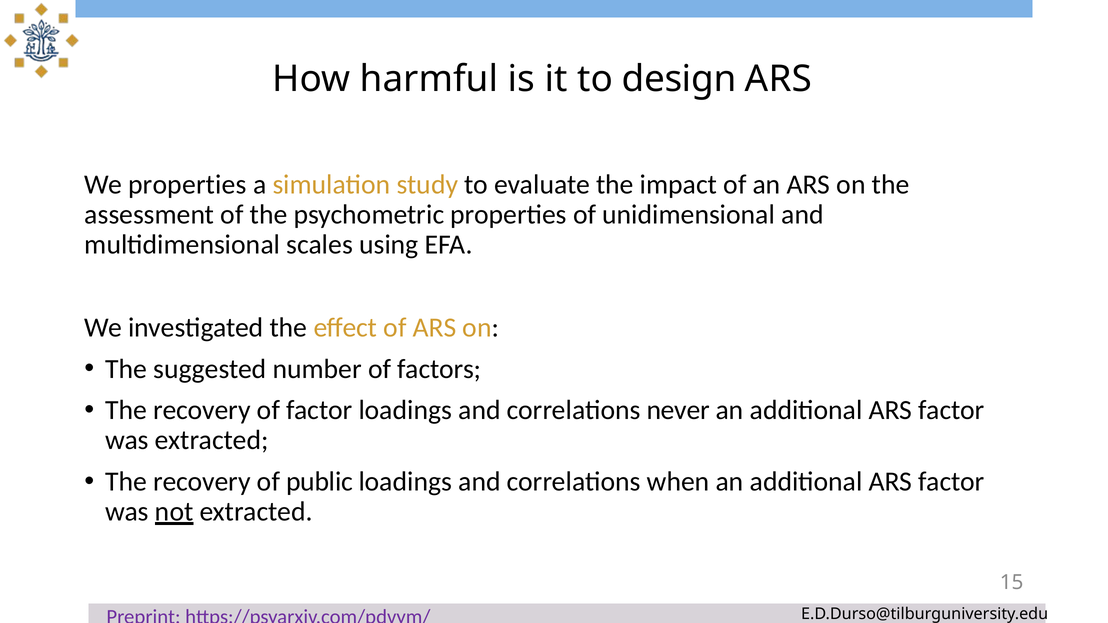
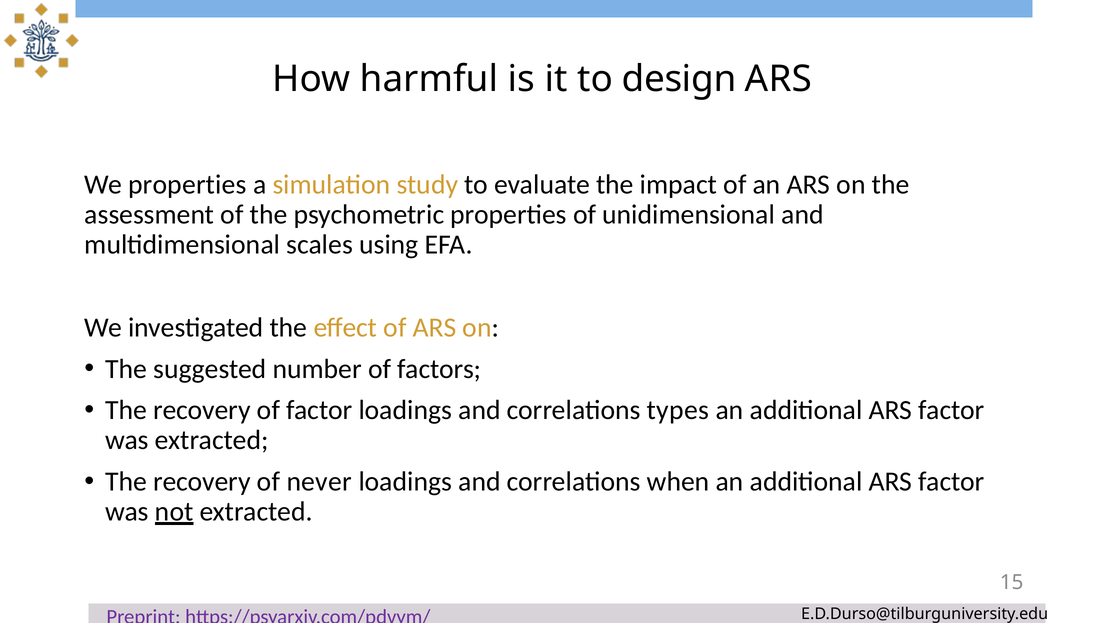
never: never -> types
public: public -> never
